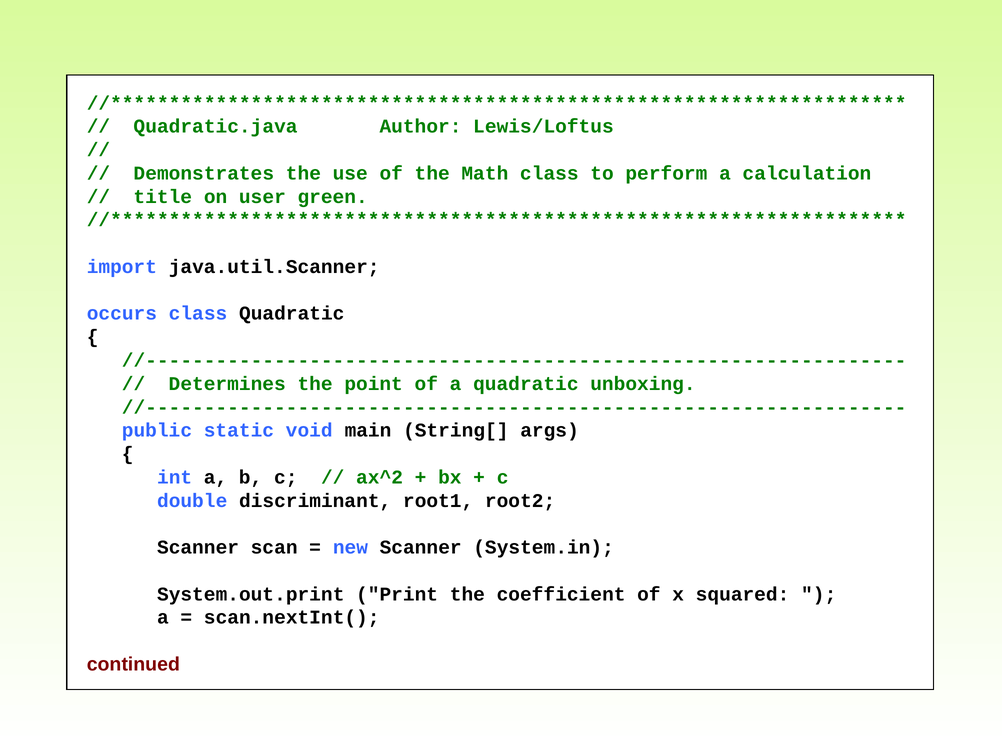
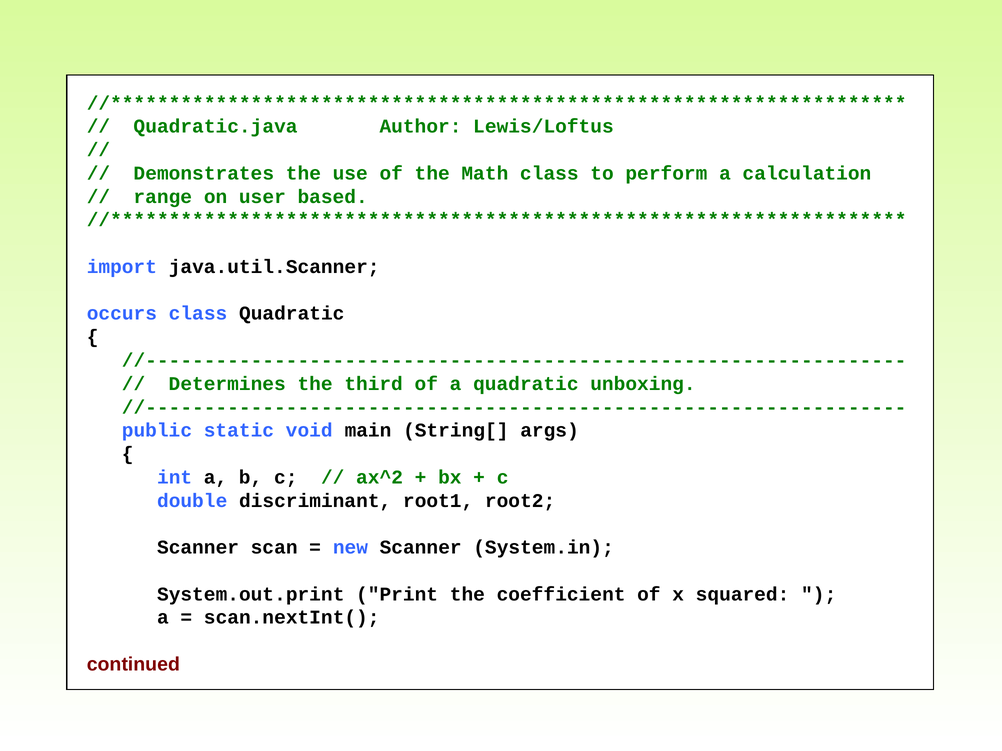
title: title -> range
green: green -> based
point: point -> third
